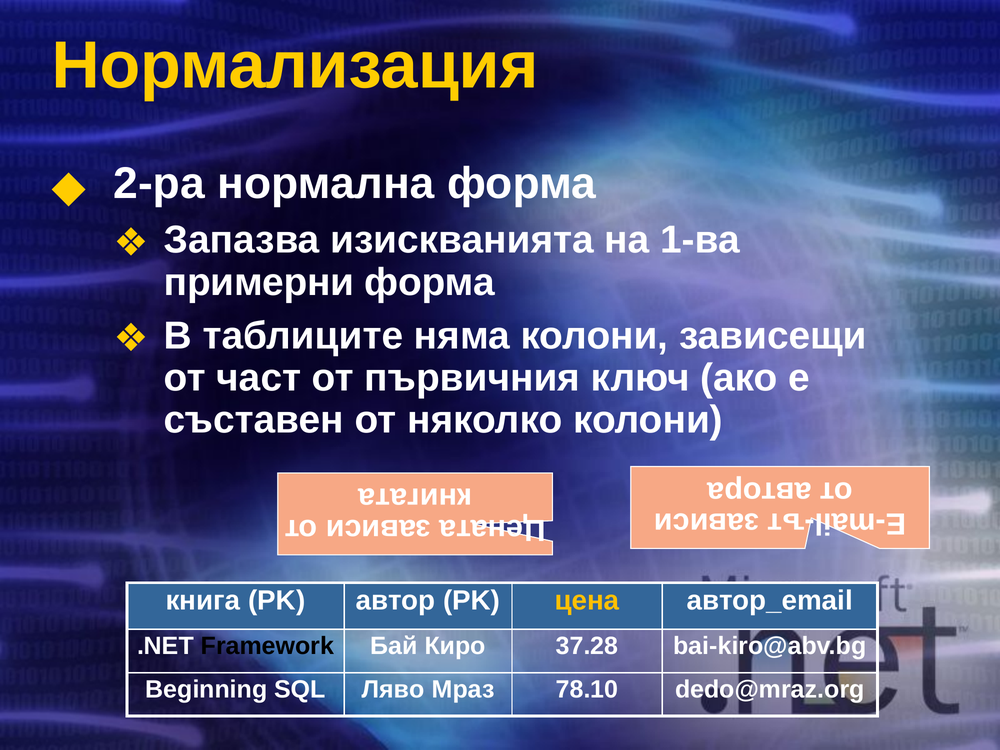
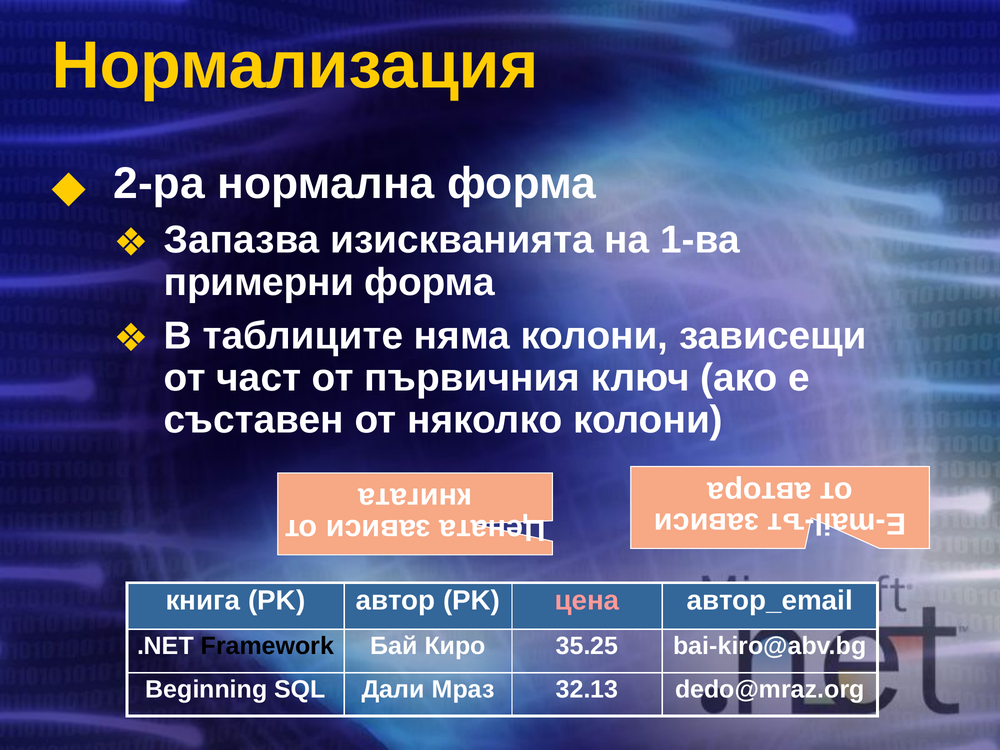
цена colour: yellow -> pink
37.28: 37.28 -> 35.25
Ляво: Ляво -> Дали
78.10: 78.10 -> 32.13
